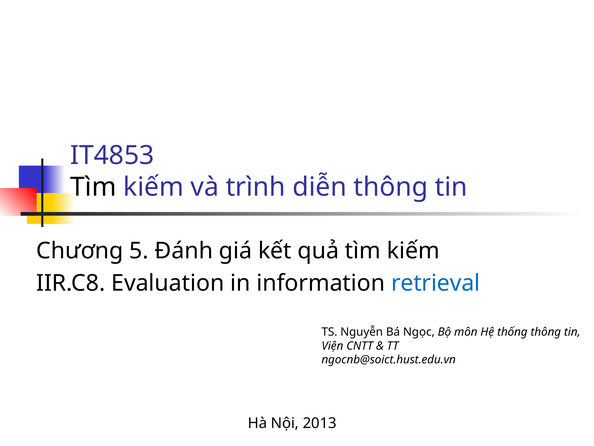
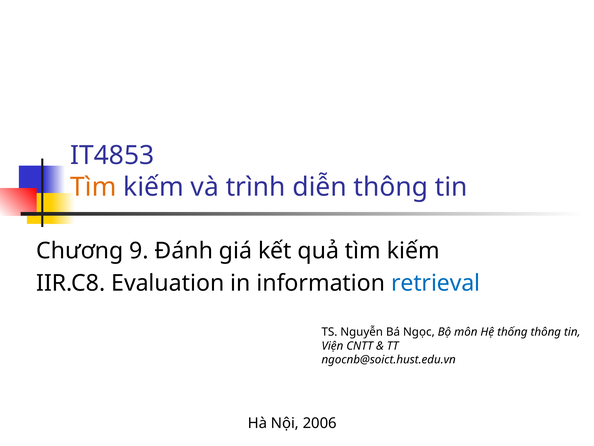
Tìm at (93, 187) colour: black -> orange
5: 5 -> 9
2013: 2013 -> 2006
